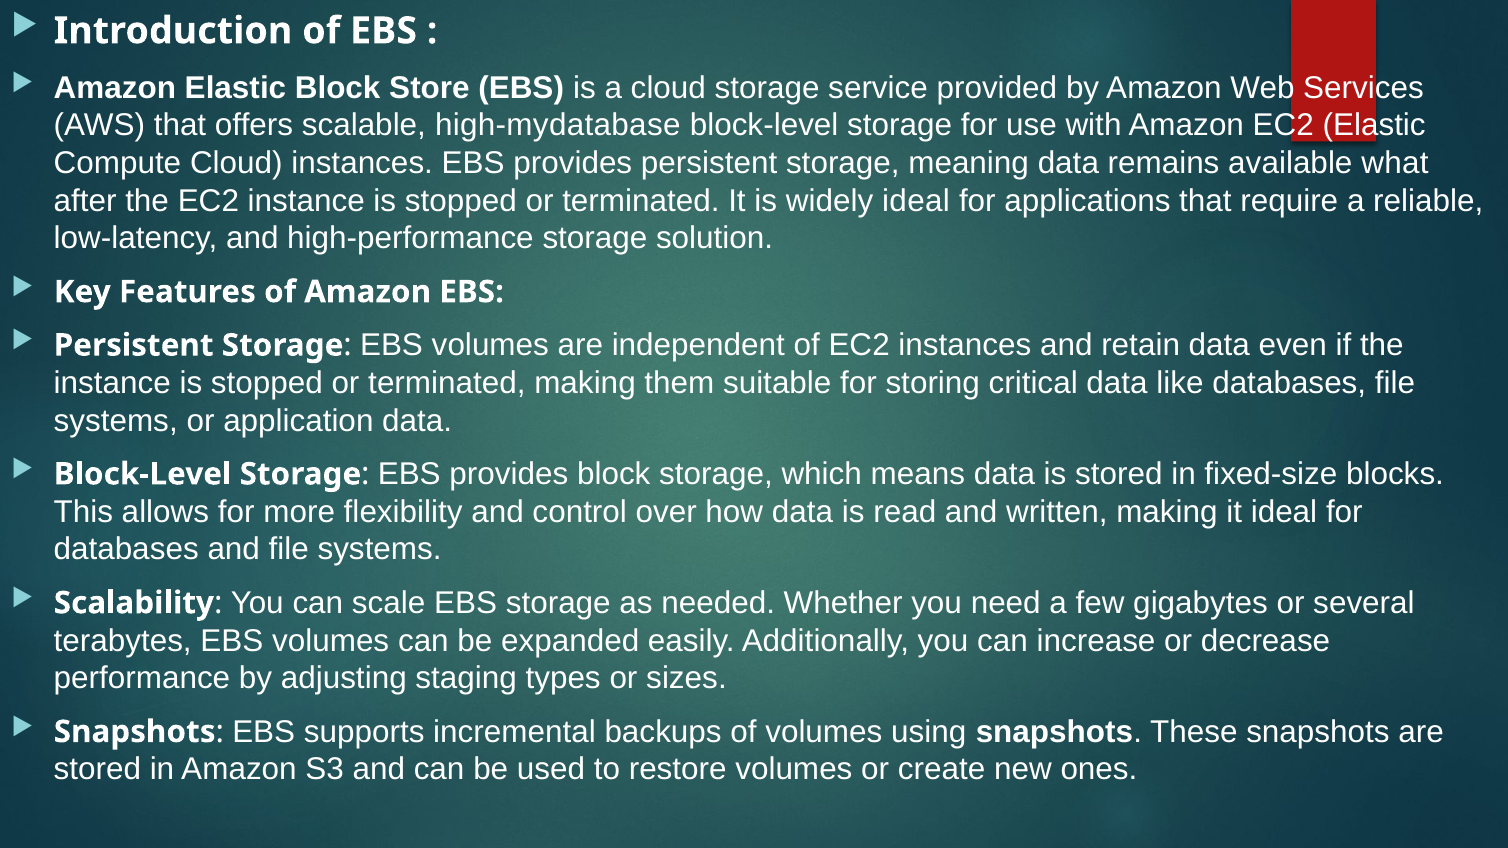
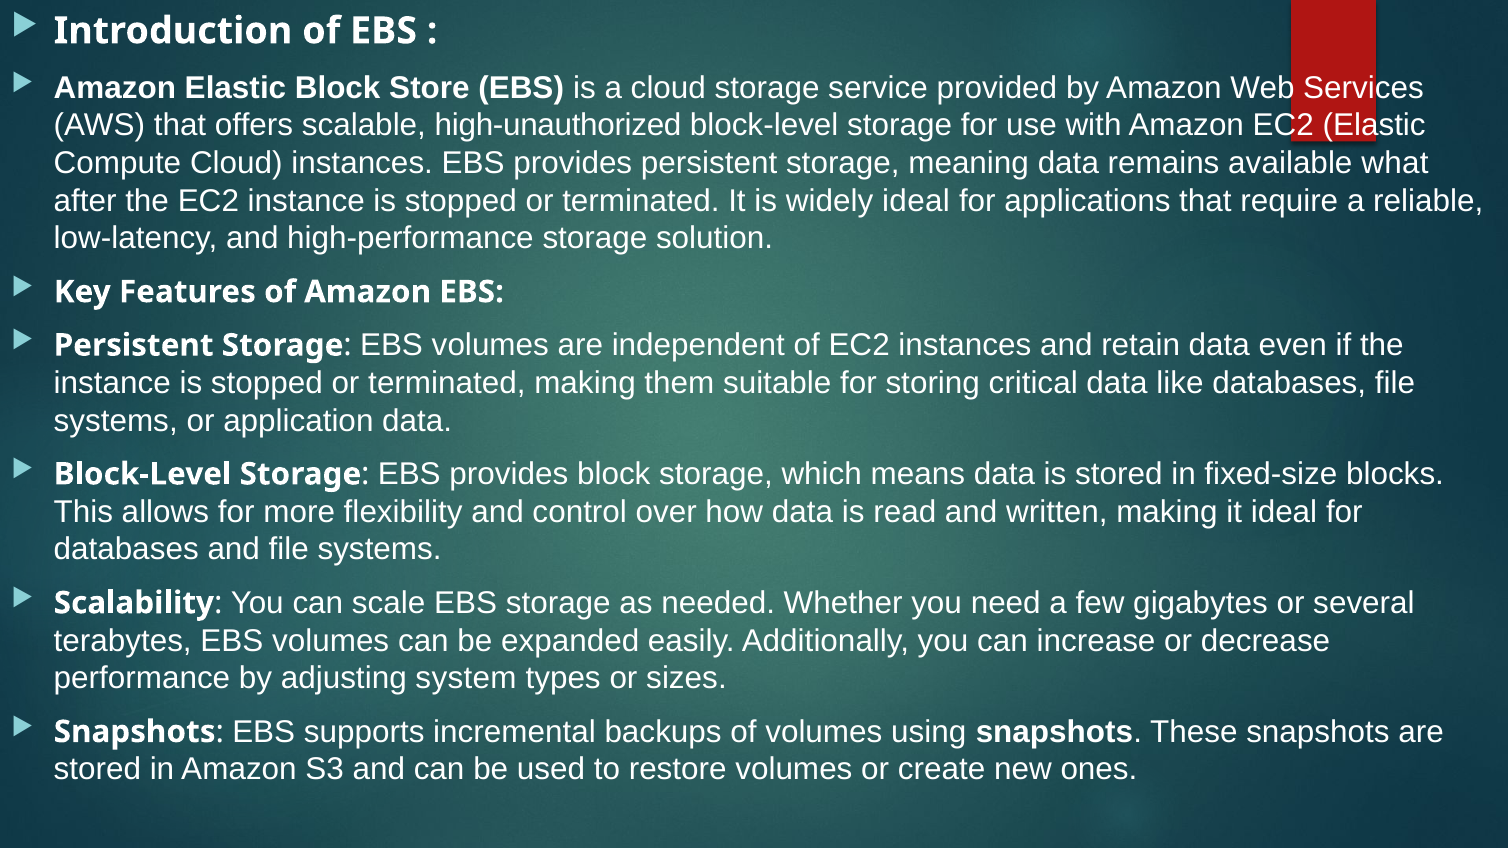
high-mydatabase: high-mydatabase -> high-unauthorized
staging: staging -> system
